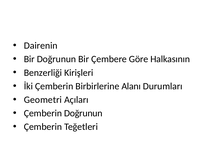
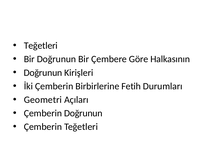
Dairenin at (41, 46): Dairenin -> Teğetleri
Benzerliği at (43, 73): Benzerliği -> Doğrunun
Alanı: Alanı -> Fetih
